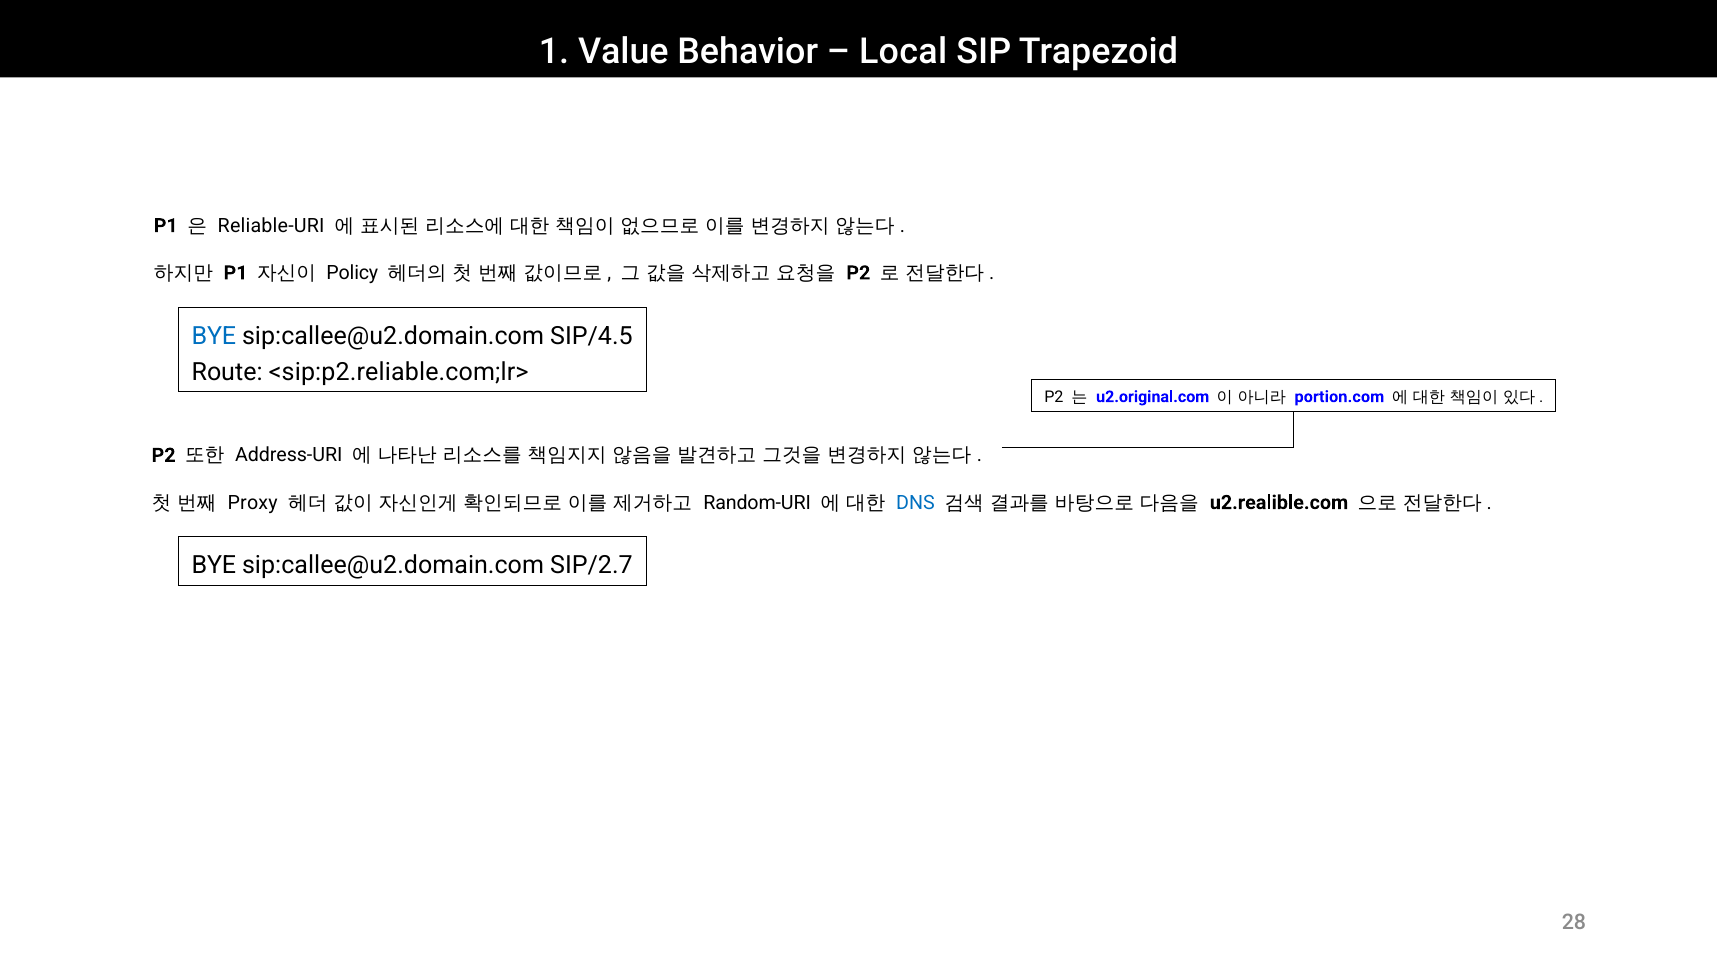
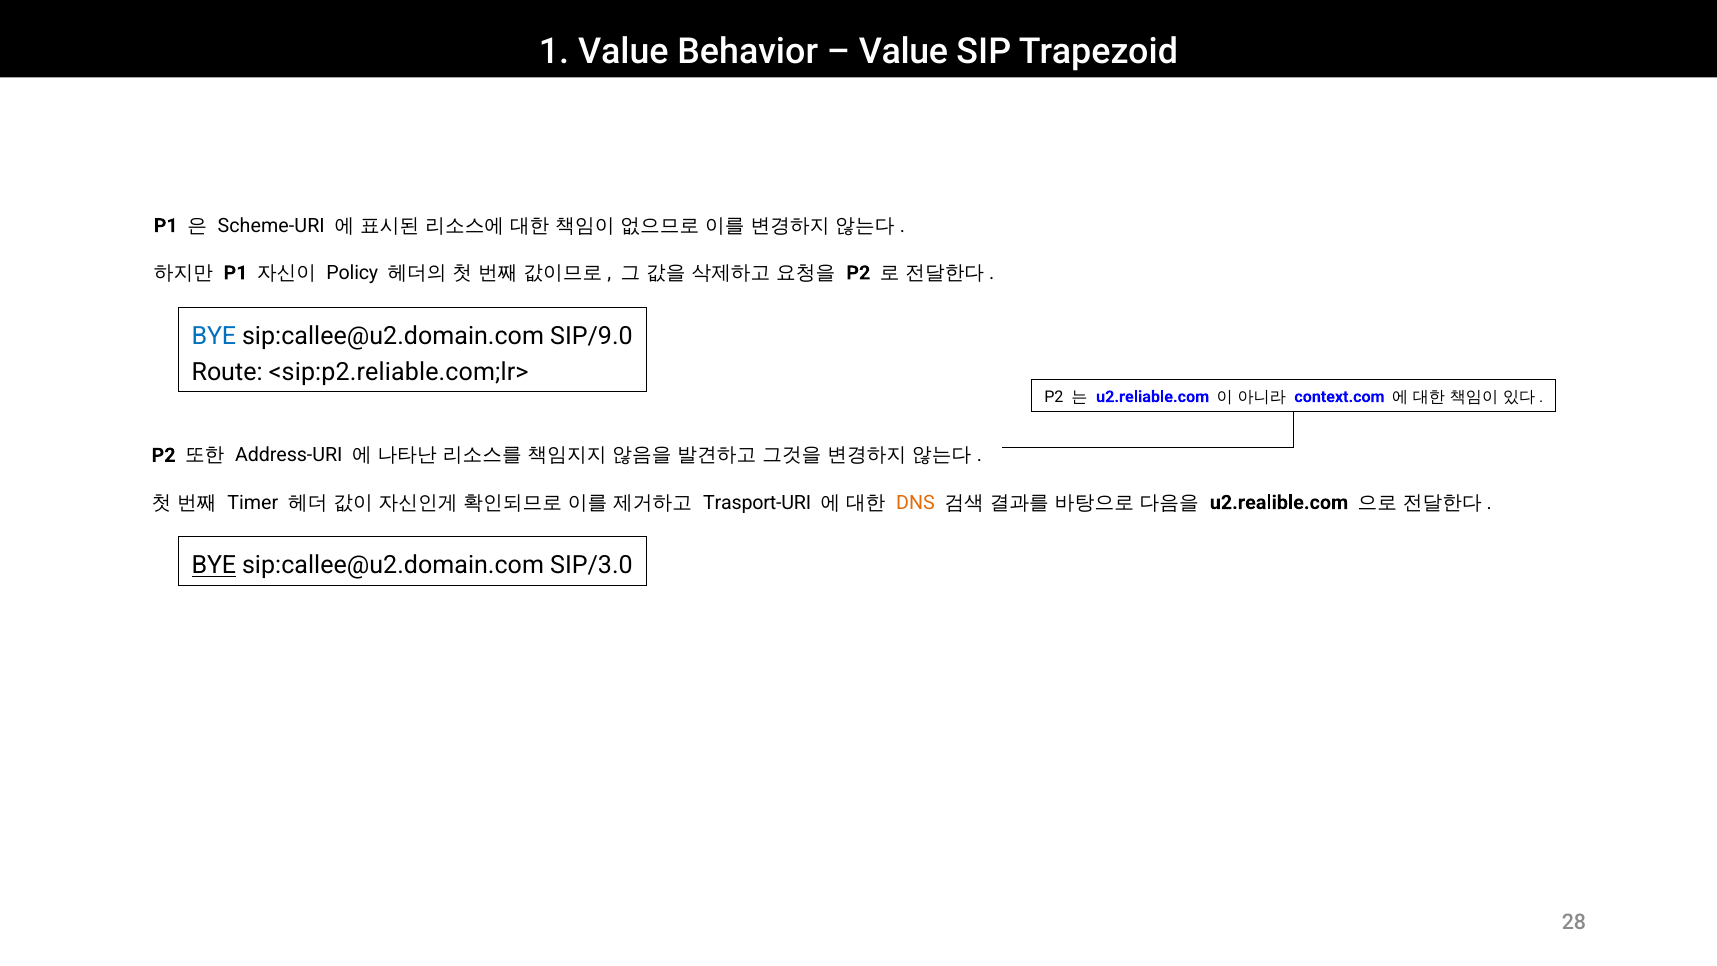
Local at (903, 52): Local -> Value
Reliable-URI: Reliable-URI -> Scheme-URI
SIP/4.5: SIP/4.5 -> SIP/9.0
u2.original.com: u2.original.com -> u2.reliable.com
portion.com: portion.com -> context.com
Proxy: Proxy -> Timer
Random-URI: Random-URI -> Trasport-URI
DNS colour: blue -> orange
BYE at (214, 566) underline: none -> present
SIP/2.7: SIP/2.7 -> SIP/3.0
